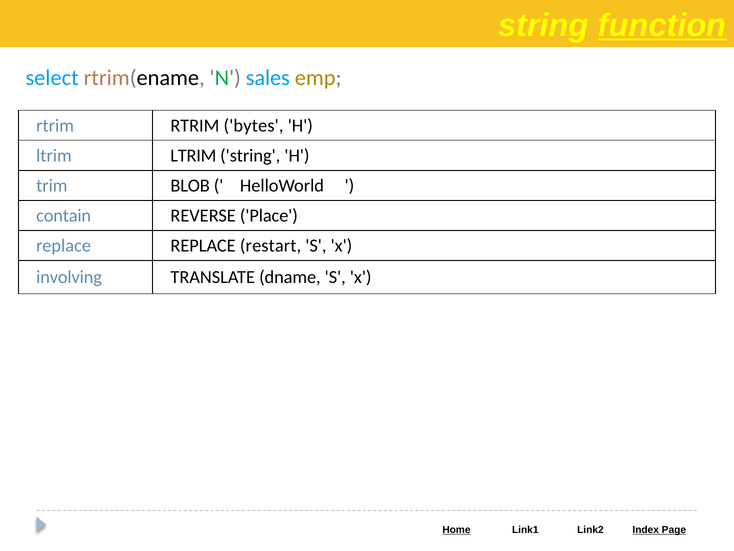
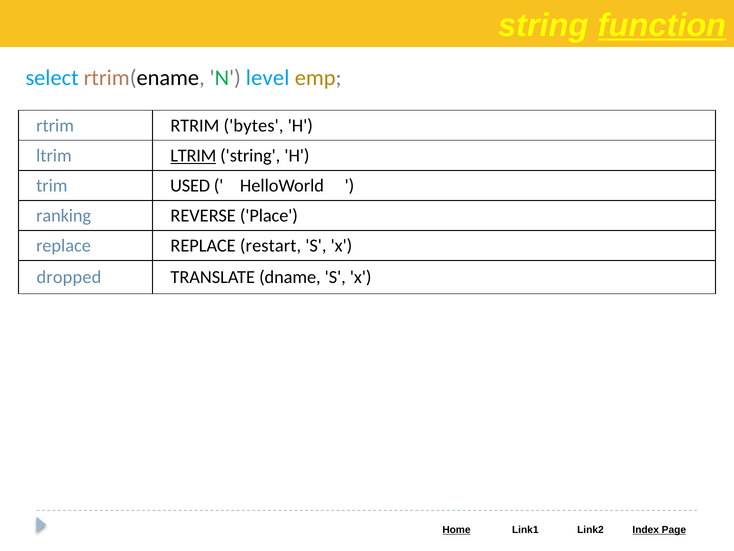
sales: sales -> level
LTRIM at (193, 155) underline: none -> present
BLOB: BLOB -> USED
contain: contain -> ranking
involving: involving -> dropped
